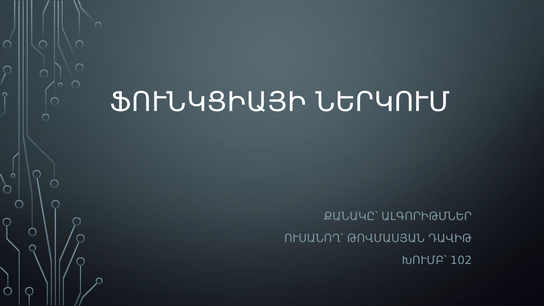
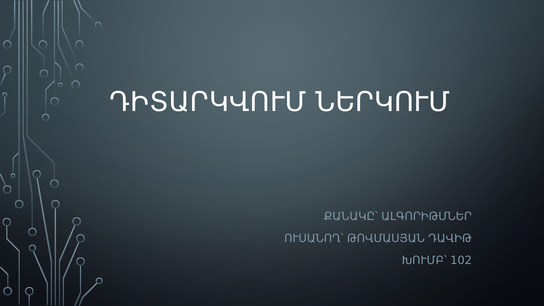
ՖՈՒՆԿՑԻԱՅԻ: ՖՈՒՆԿՑԻԱՅԻ -> ԴԻՏԱՐԿՎՈՒՄ
